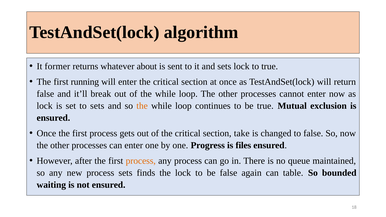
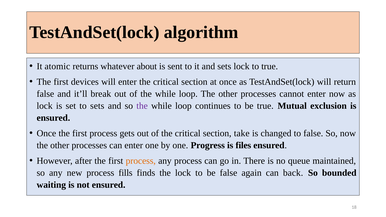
former: former -> atomic
running: running -> devices
the at (142, 106) colour: orange -> purple
process sets: sets -> fills
table: table -> back
